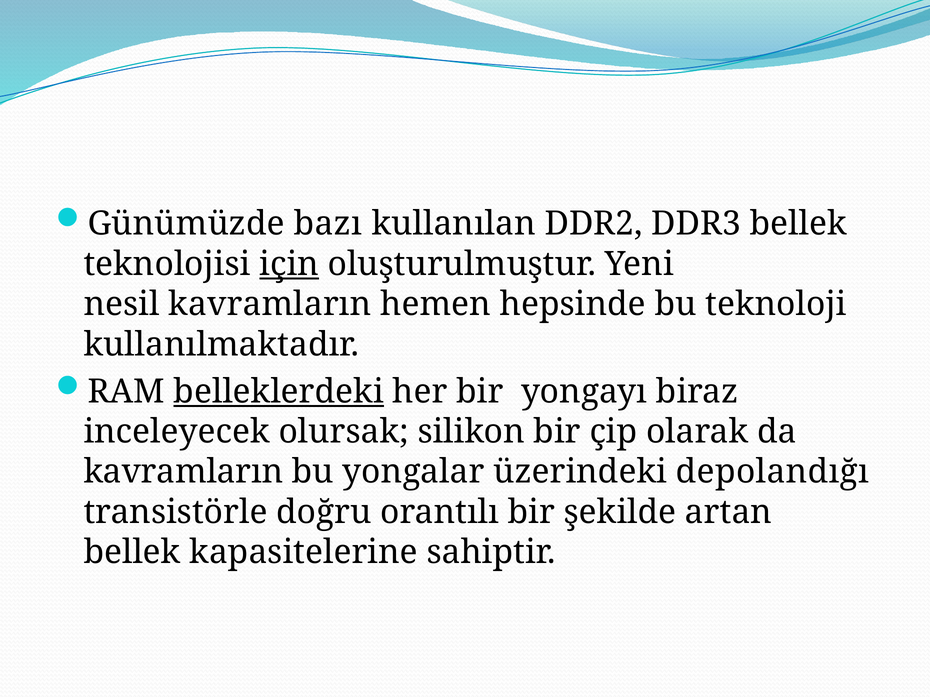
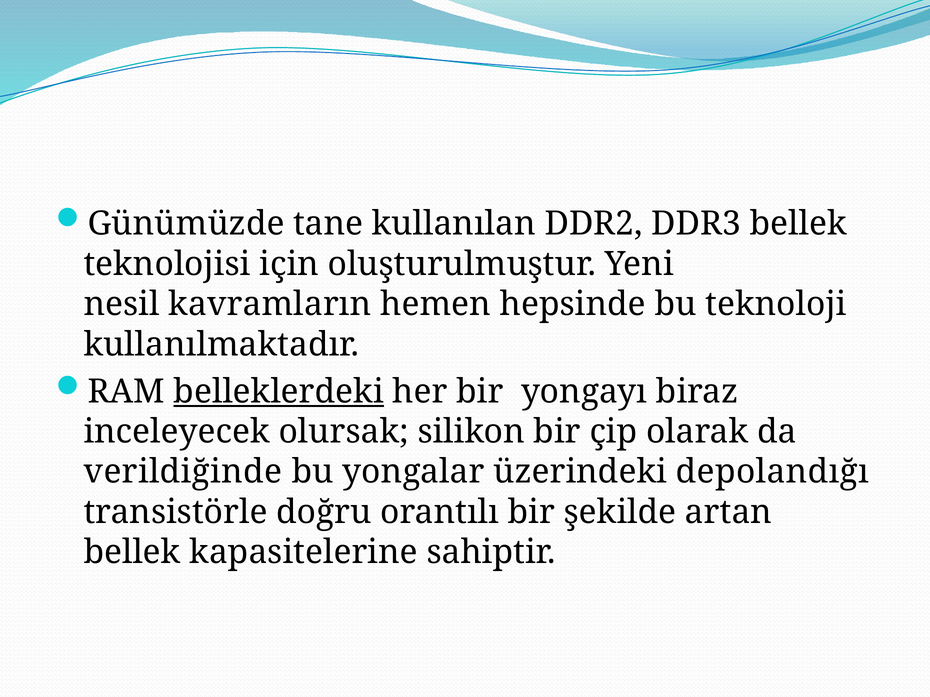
bazı: bazı -> tane
için underline: present -> none
kavramların at (183, 472): kavramların -> verildiğinde
